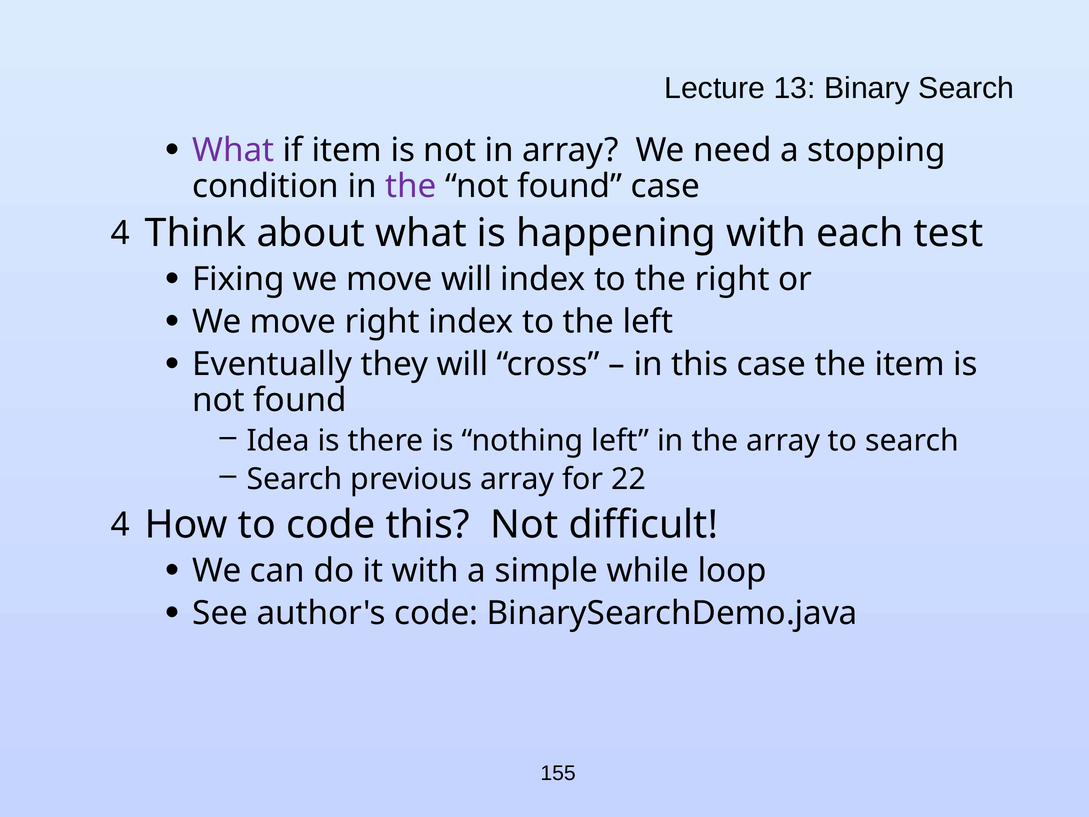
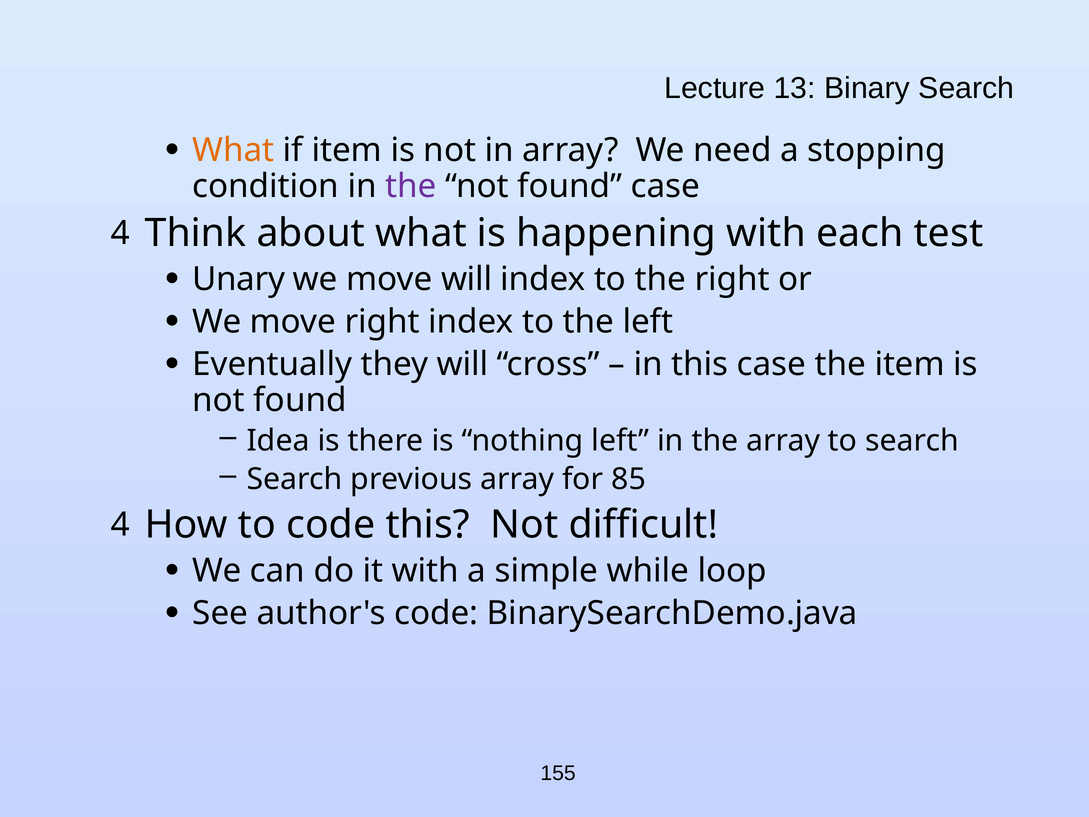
What at (233, 150) colour: purple -> orange
Fixing: Fixing -> Unary
22: 22 -> 85
